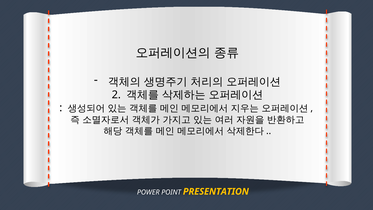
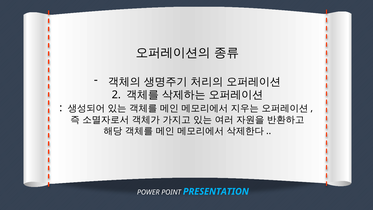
PRESENTATION colour: yellow -> light blue
